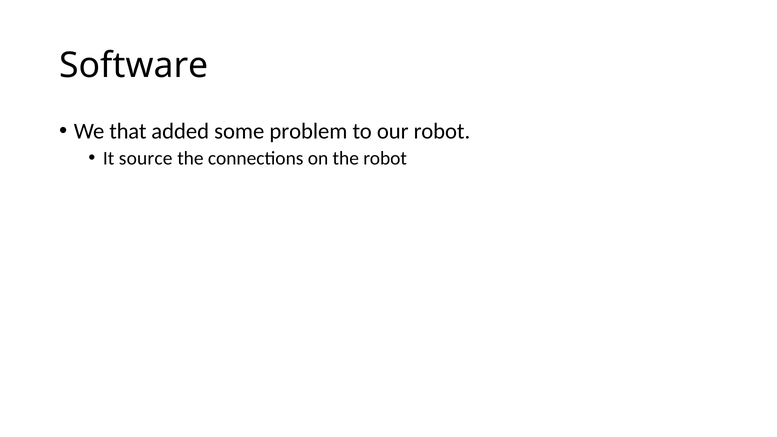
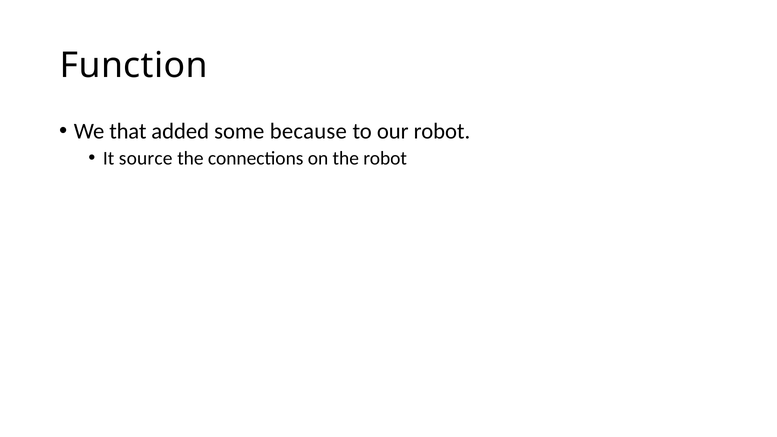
Software: Software -> Function
problem: problem -> because
